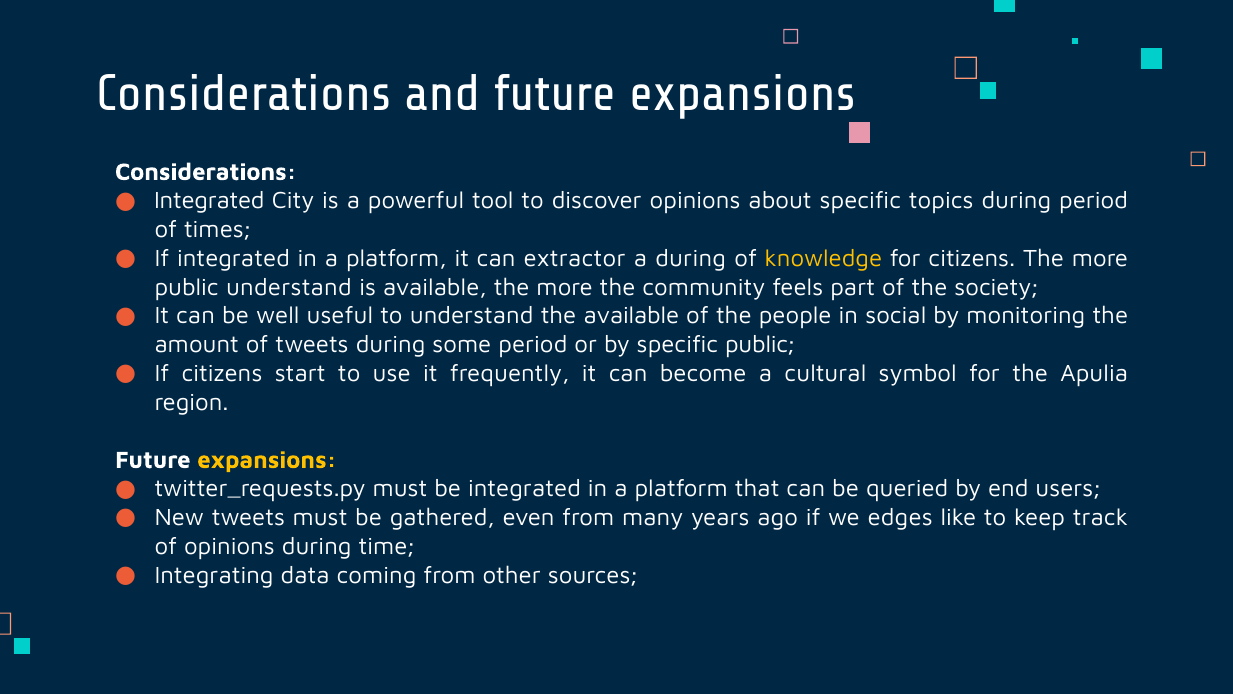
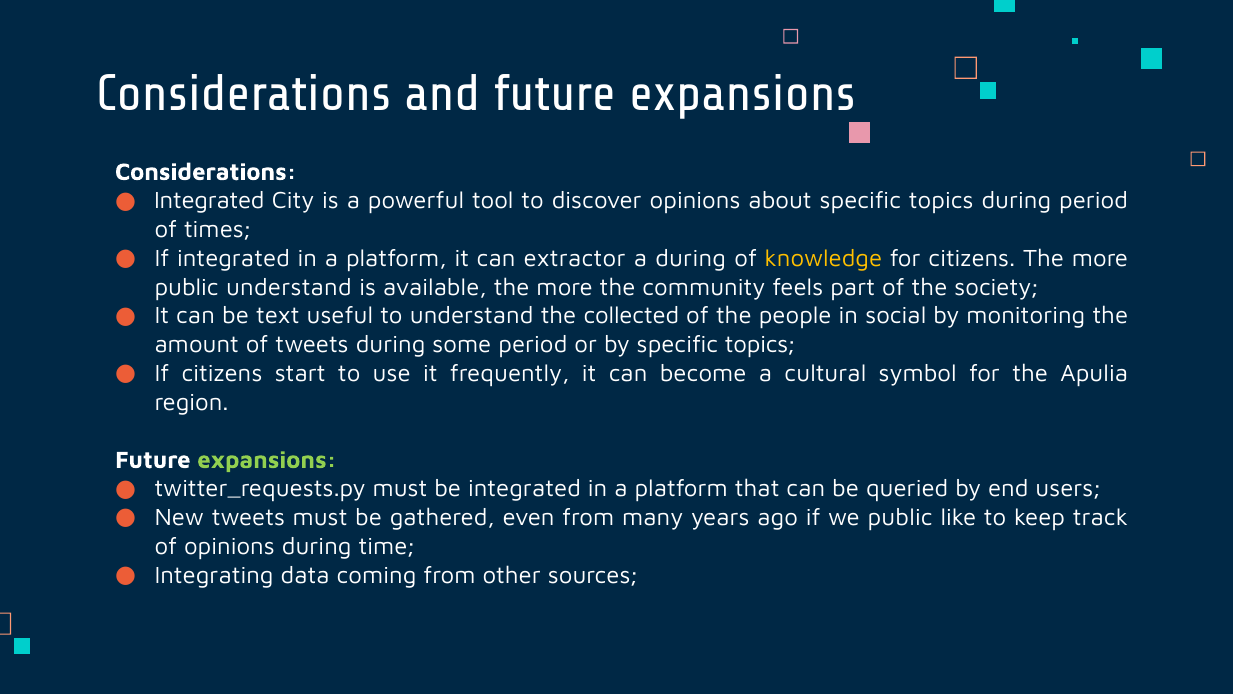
well: well -> text
the available: available -> collected
by specific public: public -> topics
expansions at (267, 460) colour: yellow -> light green
we edges: edges -> public
